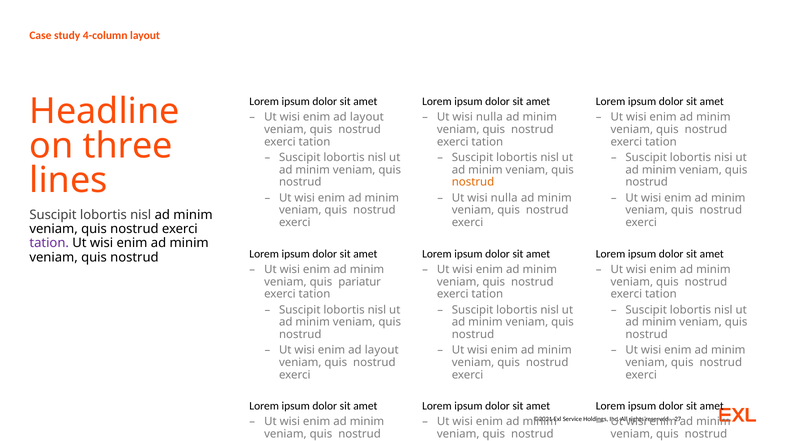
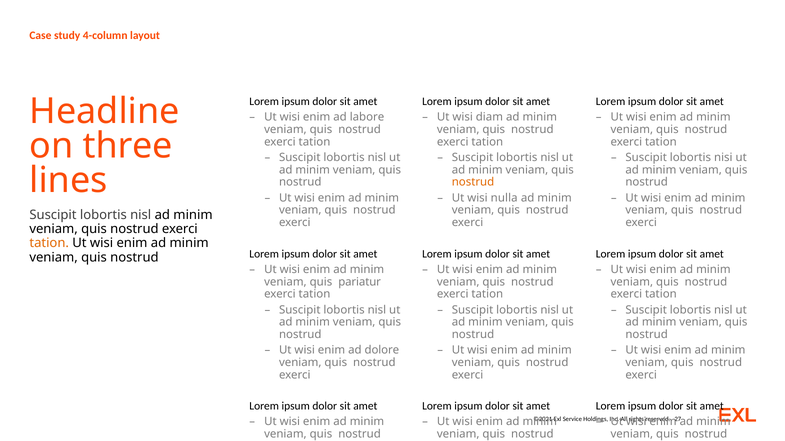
layout at (367, 117): layout -> labore
nulla at (489, 117): nulla -> diam
tation at (49, 243) colour: purple -> orange
layout at (382, 351): layout -> dolore
